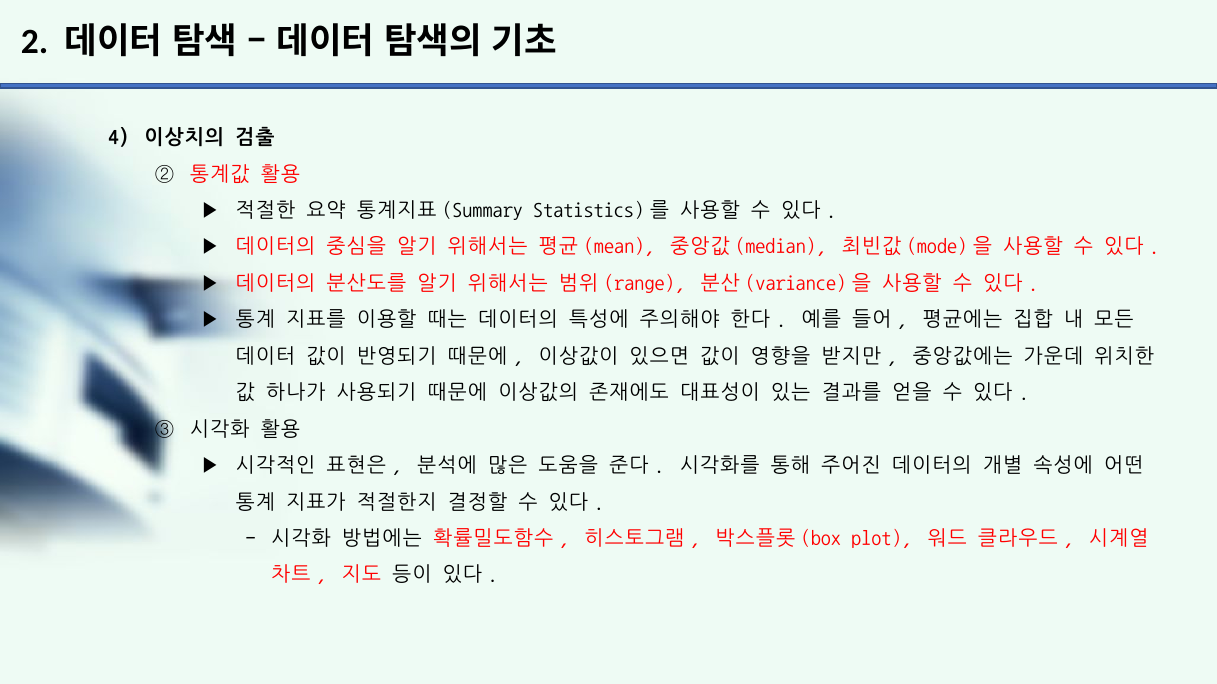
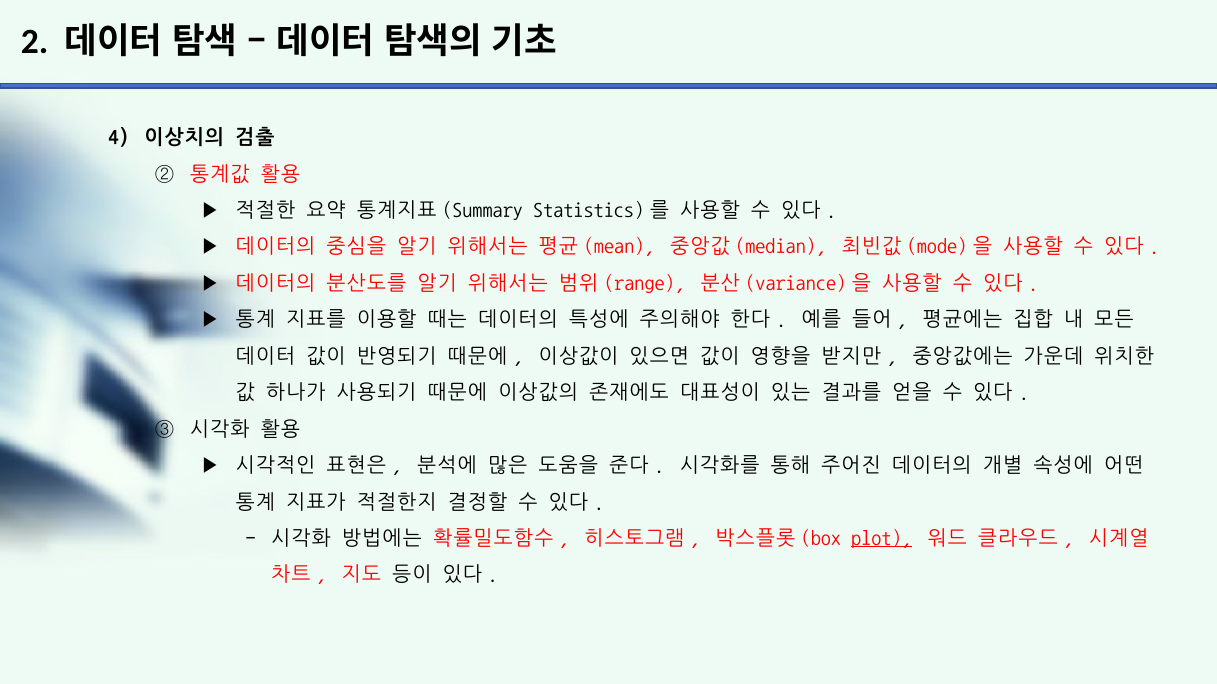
plot underline: none -> present
